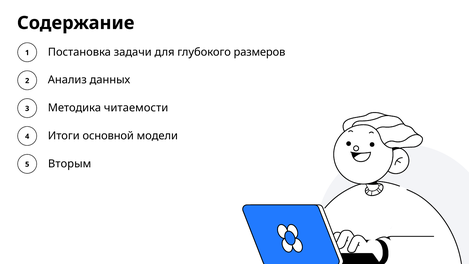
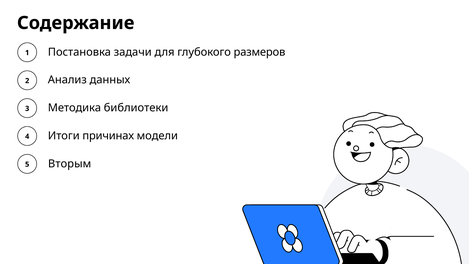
читаемости: читаемости -> библиотеки
основной: основной -> причинах
